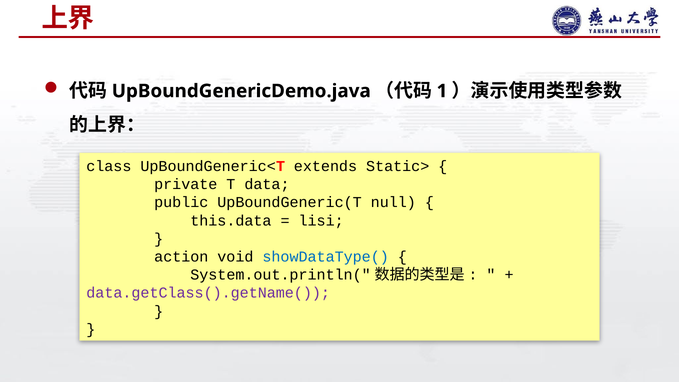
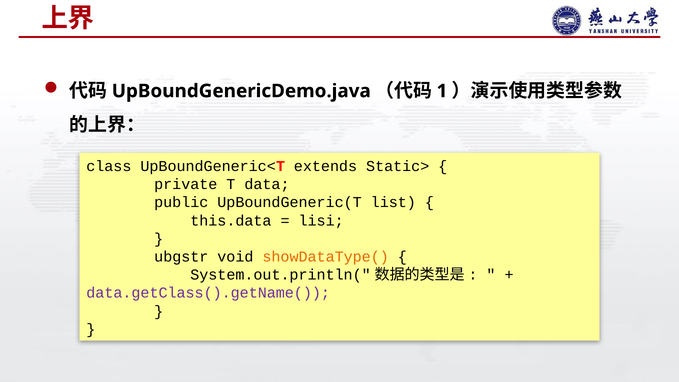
null: null -> list
action: action -> ubgstr
showDataType( colour: blue -> orange
